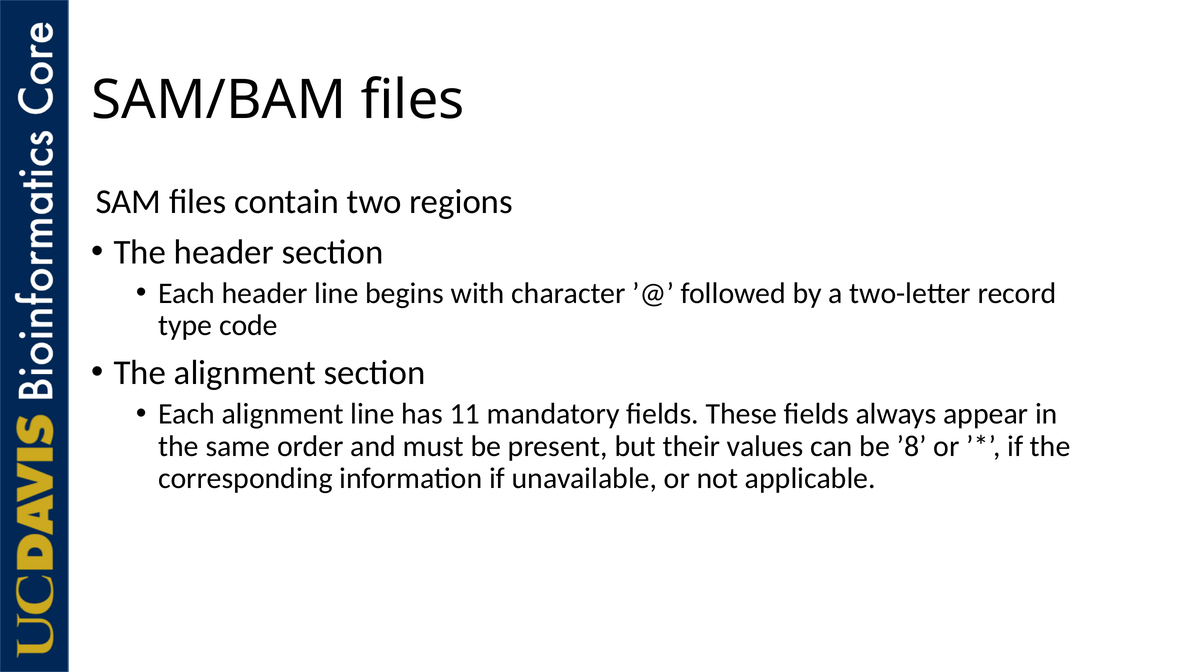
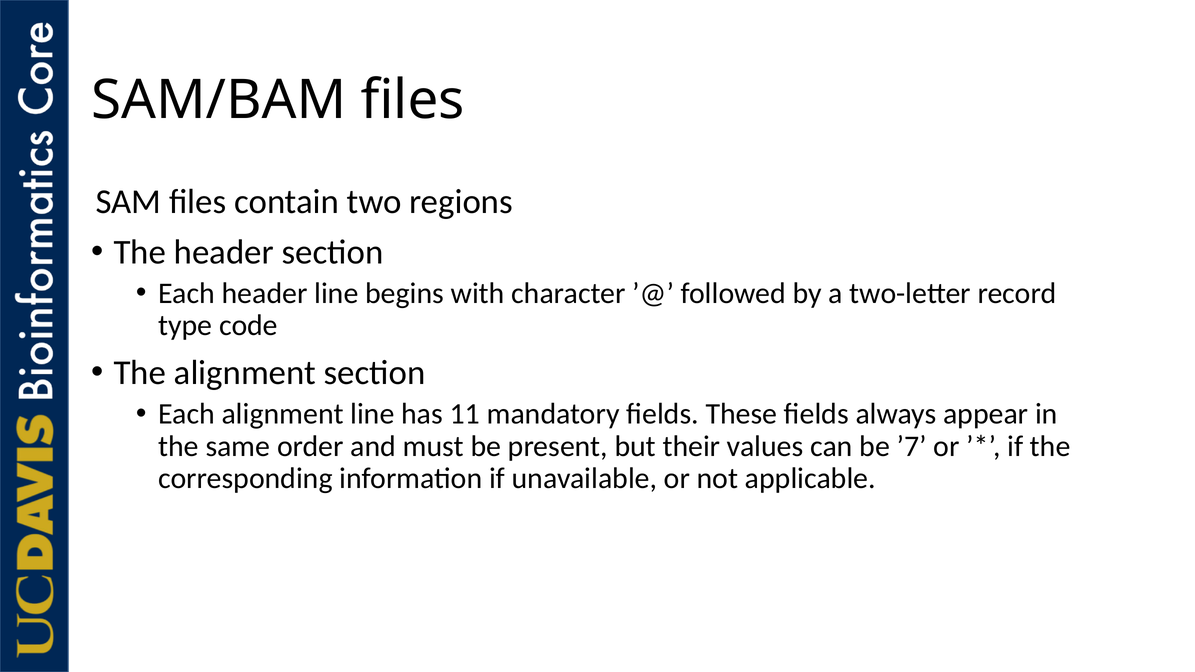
’8: ’8 -> ’7
